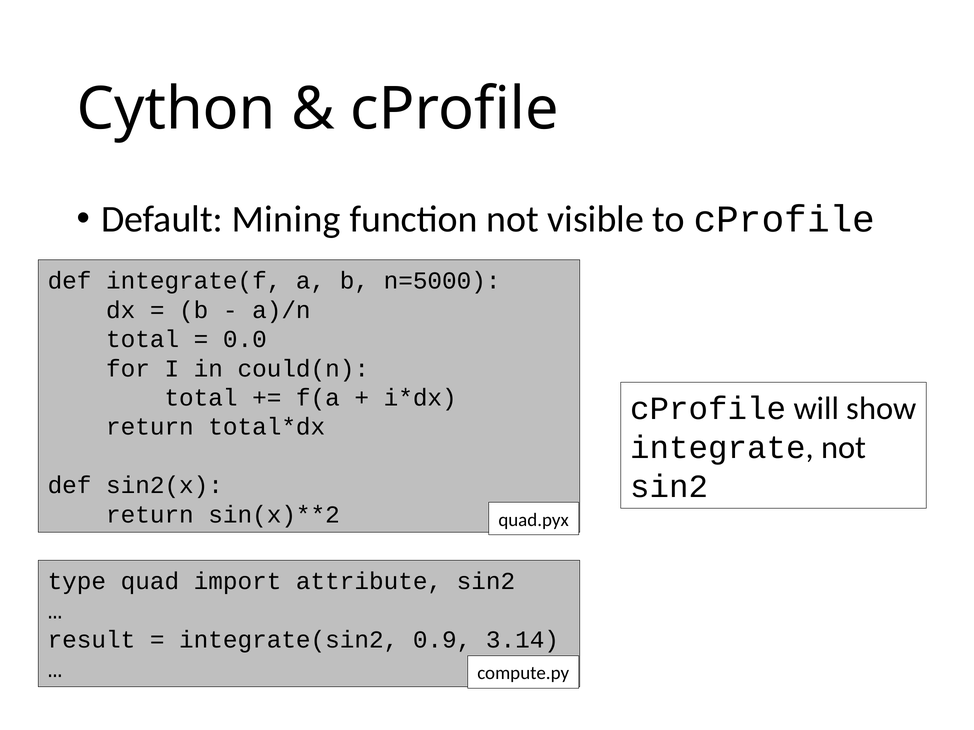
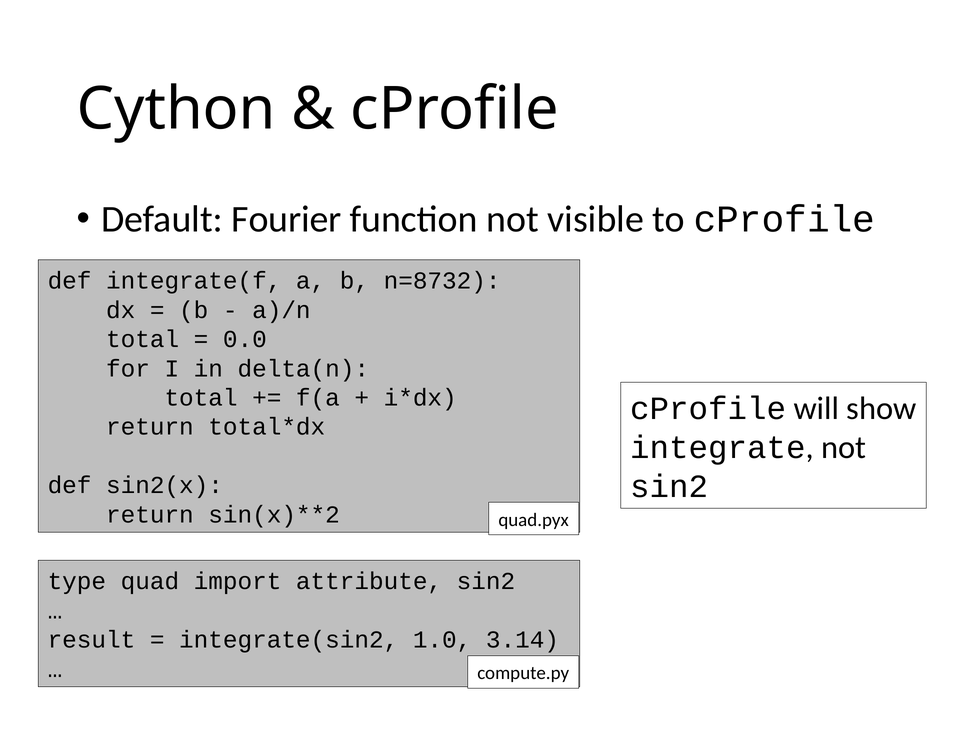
Mining: Mining -> Fourier
n=5000: n=5000 -> n=8732
could(n: could(n -> delta(n
0.9: 0.9 -> 1.0
